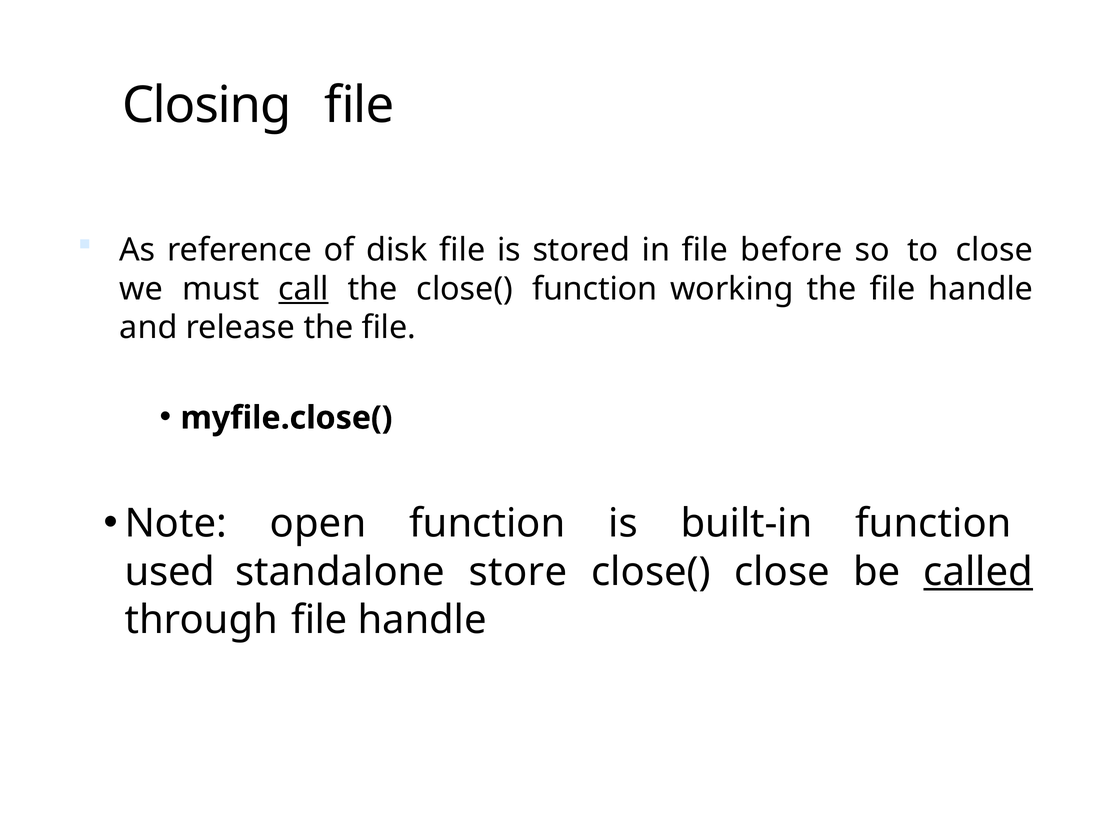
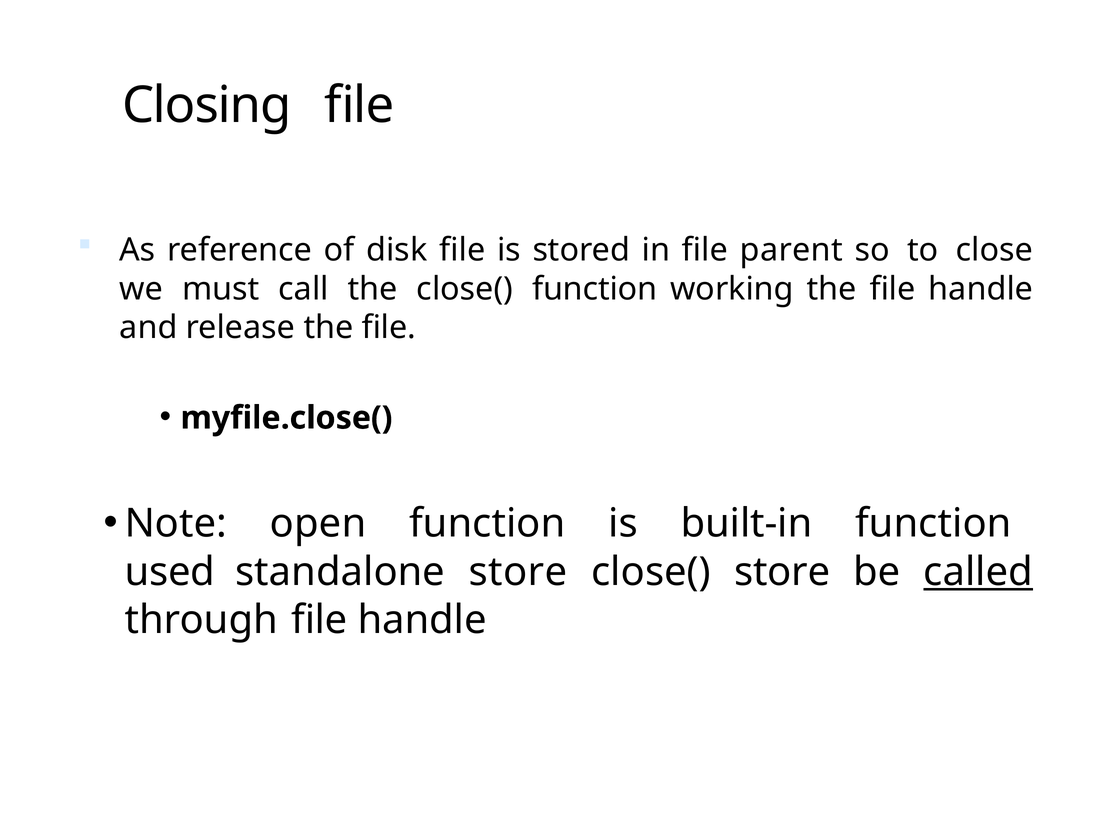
before: before -> parent
call underline: present -> none
close( close: close -> store
